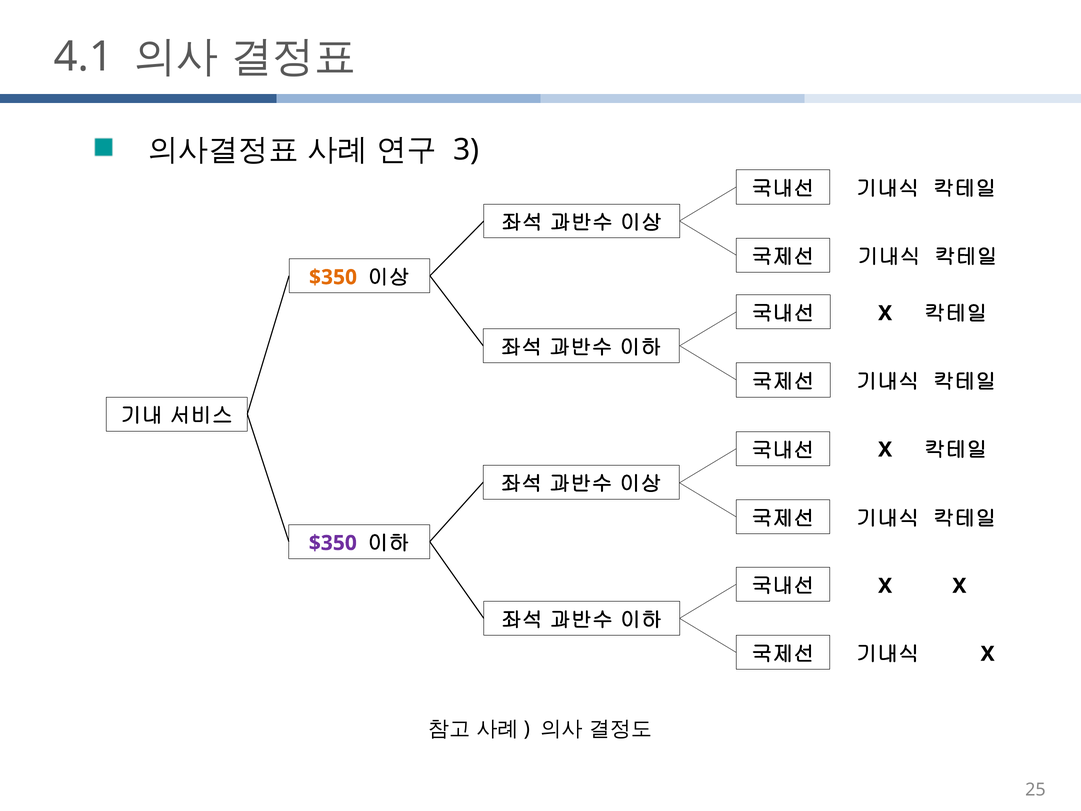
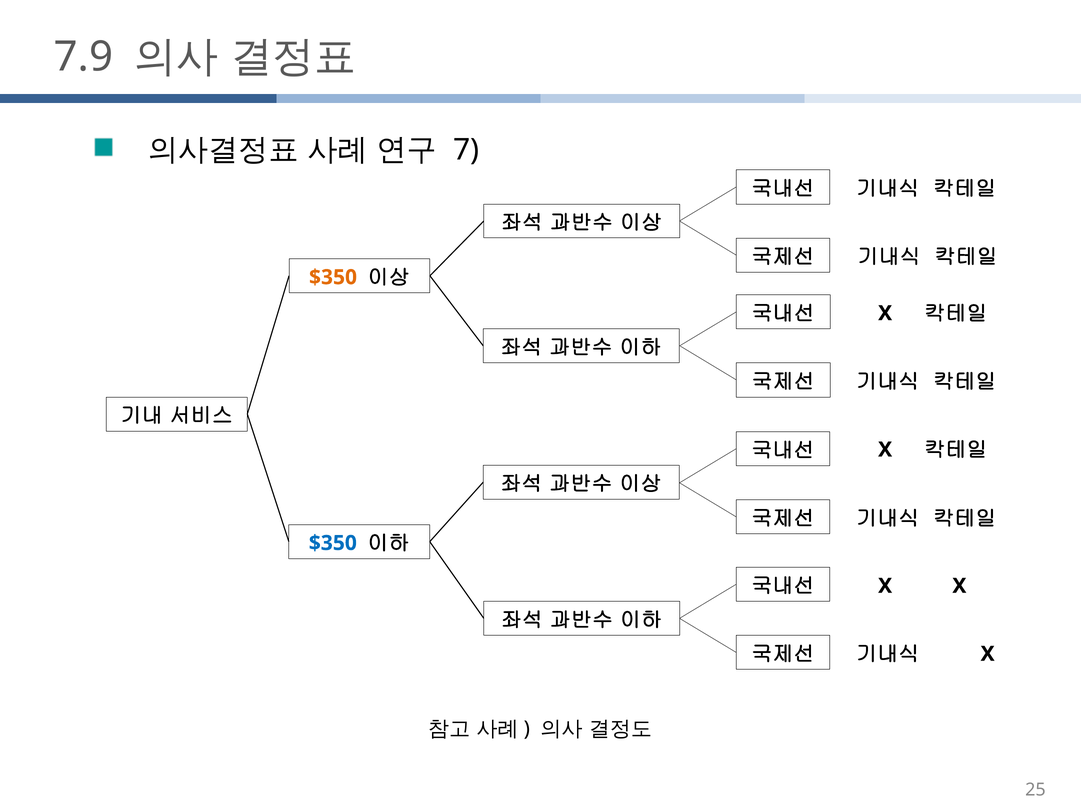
4.1: 4.1 -> 7.9
3: 3 -> 7
$350 at (333, 543) colour: purple -> blue
